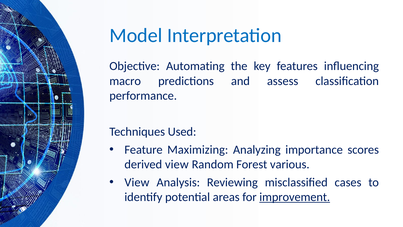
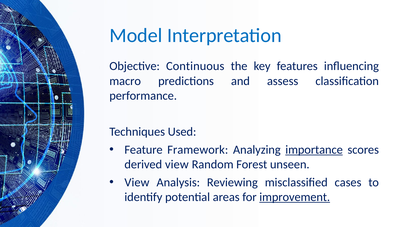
Automating: Automating -> Continuous
Maximizing: Maximizing -> Framework
importance underline: none -> present
various: various -> unseen
